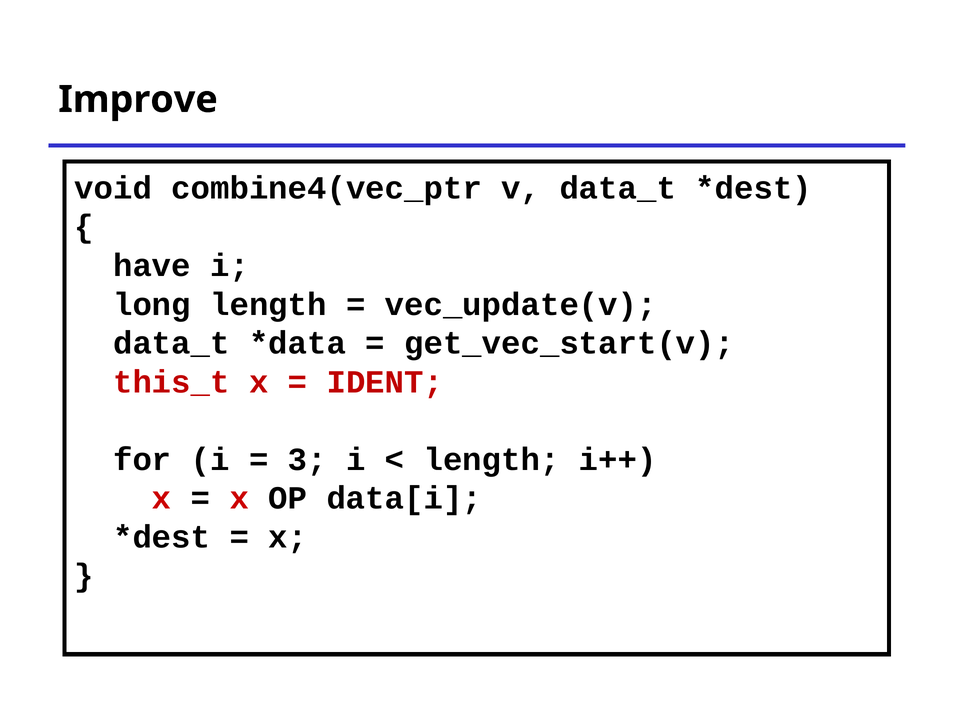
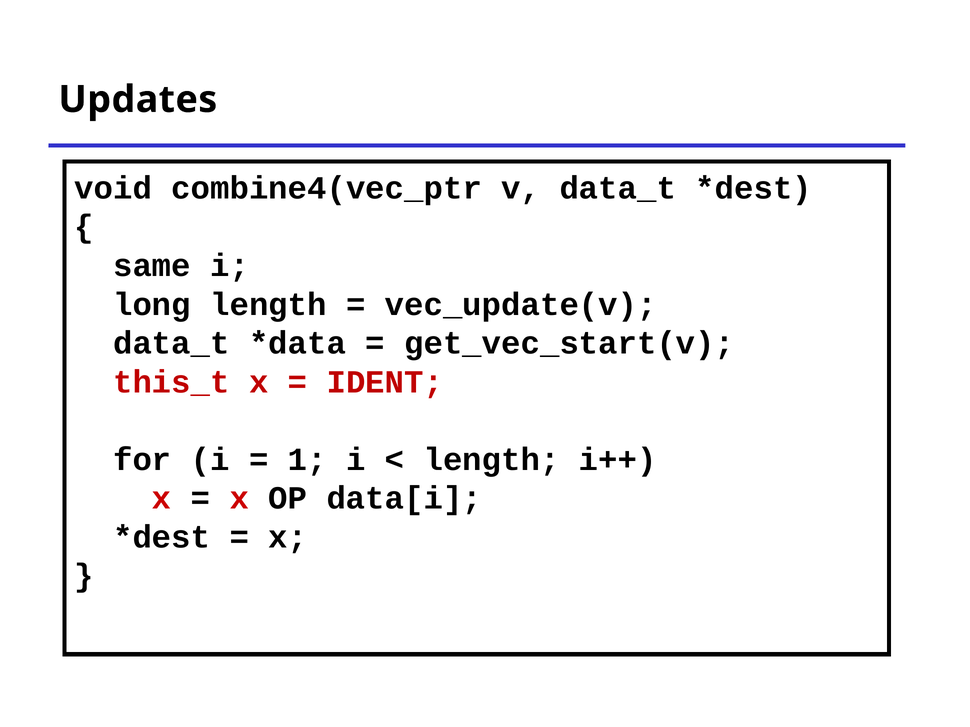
Improve: Improve -> Updates
have: have -> same
3: 3 -> 1
